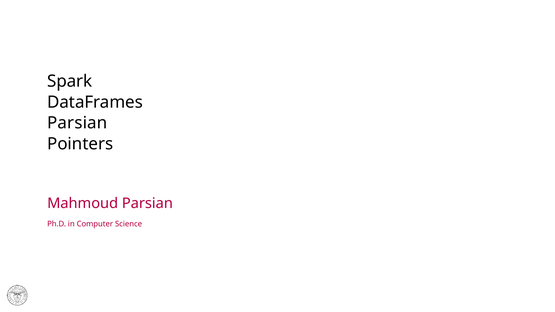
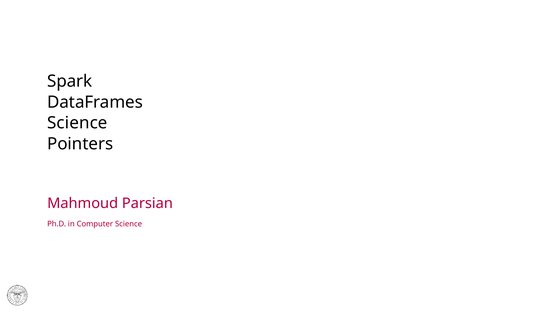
Parsian at (77, 123): Parsian -> Science
